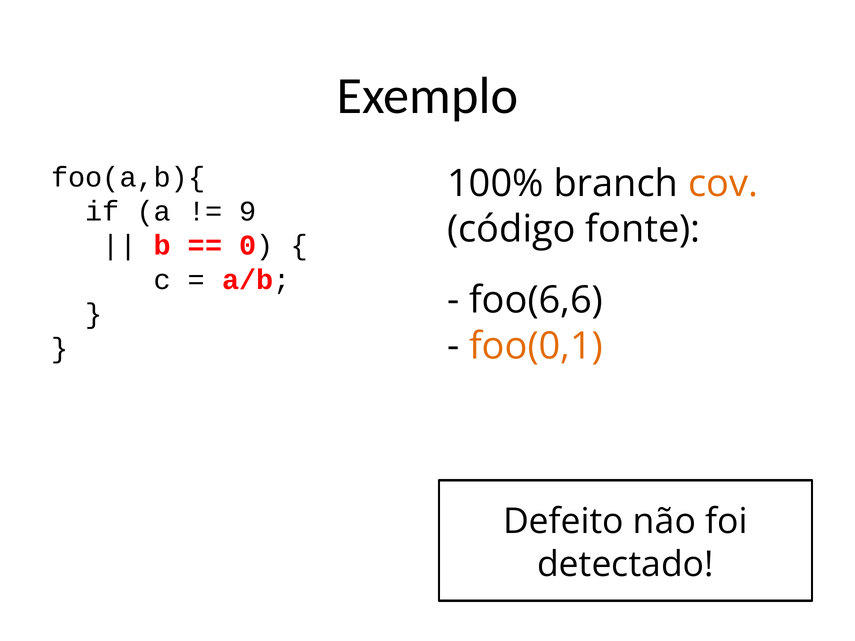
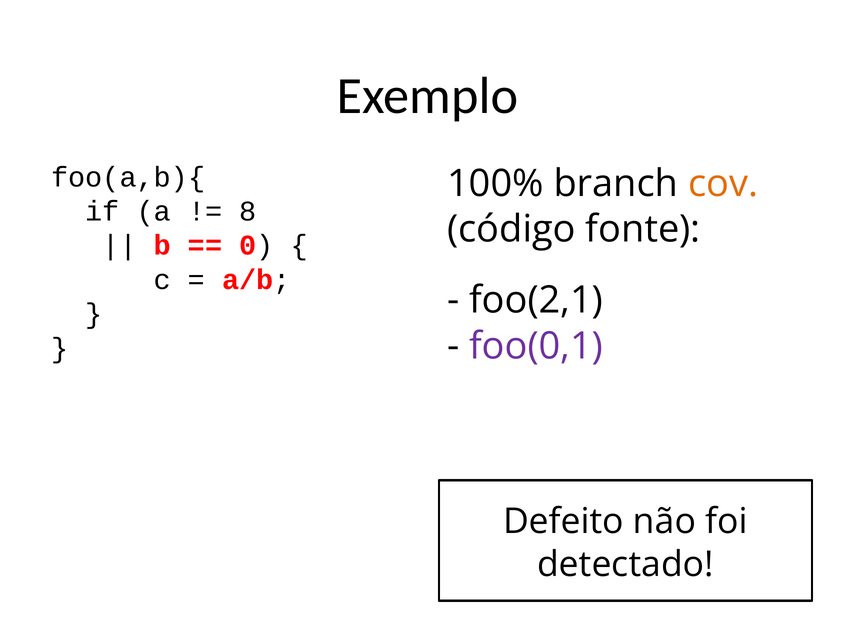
9: 9 -> 8
foo(6,6: foo(6,6 -> foo(2,1
foo(0,1 colour: orange -> purple
